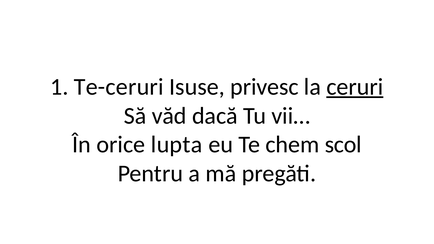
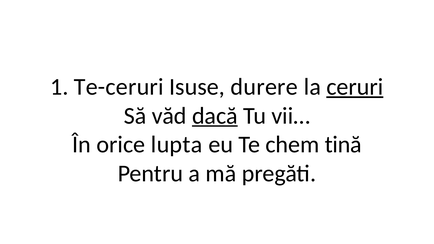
privesc: privesc -> durere
dacă underline: none -> present
scol: scol -> tină
